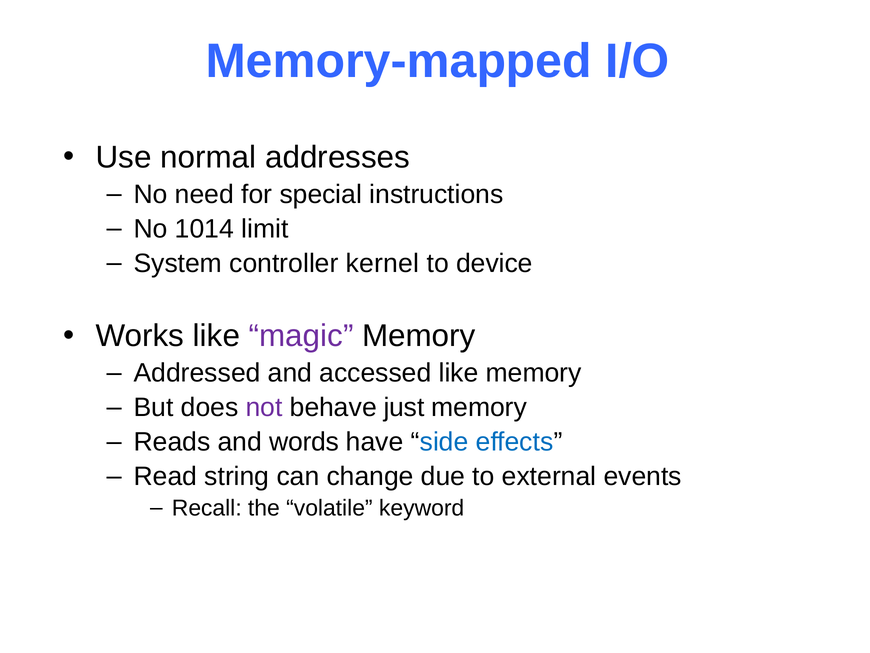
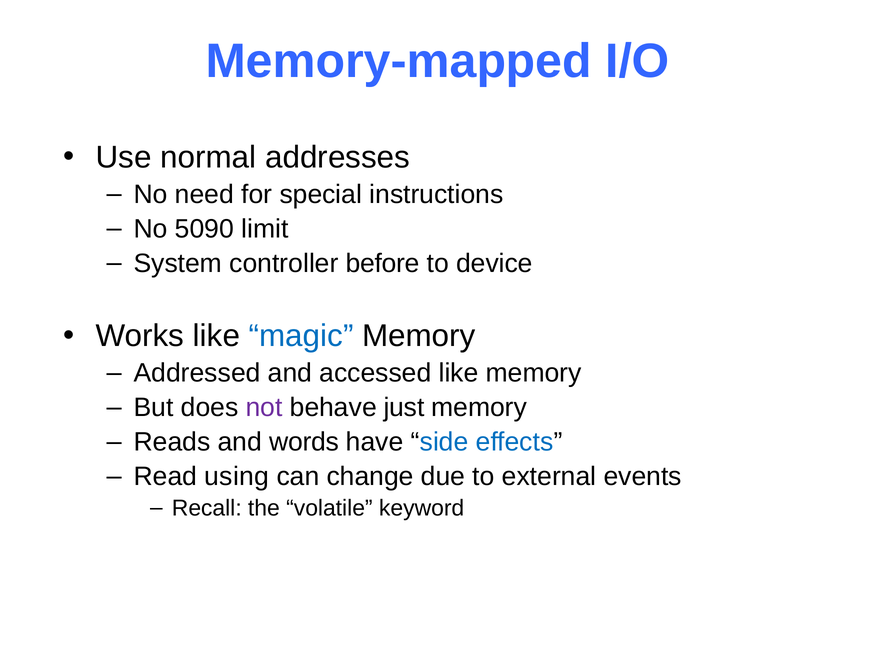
1014: 1014 -> 5090
kernel: kernel -> before
magic colour: purple -> blue
string: string -> using
